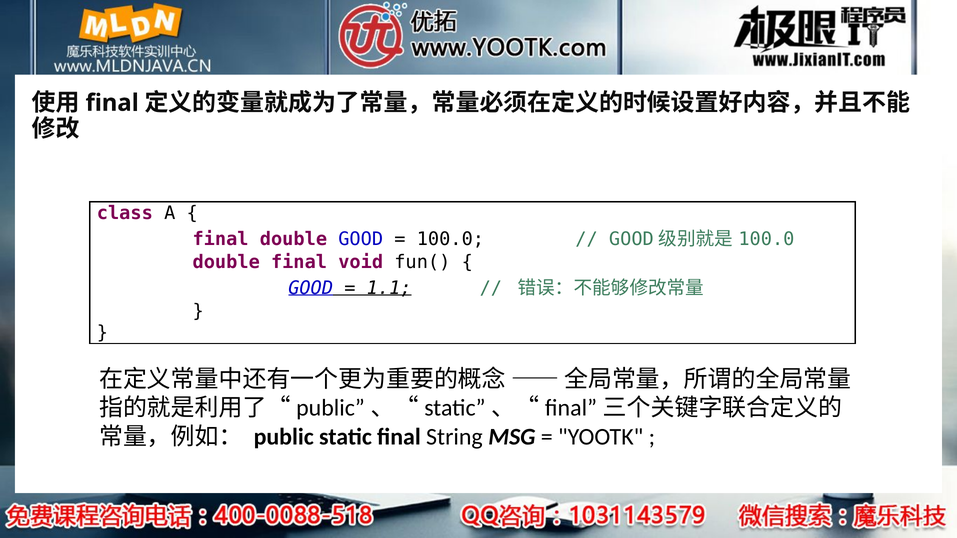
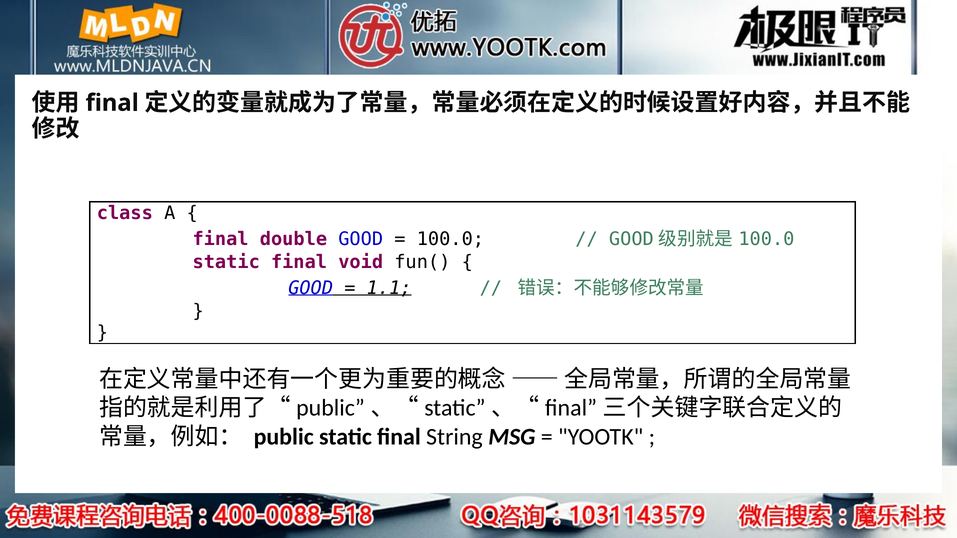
double at (226, 262): double -> static
